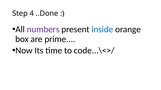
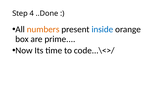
numbers colour: purple -> orange
